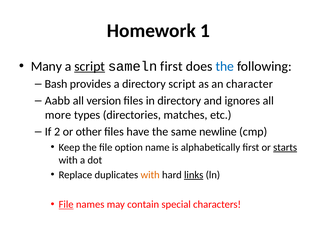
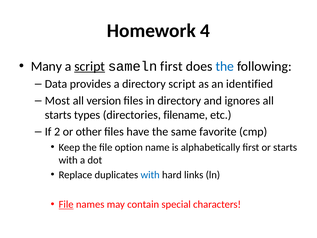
1: 1 -> 4
Bash: Bash -> Data
character: character -> identified
Aabb: Aabb -> Most
more at (58, 115): more -> starts
matches: matches -> filename
newline: newline -> favorite
starts at (285, 147) underline: present -> none
with at (150, 175) colour: orange -> blue
links underline: present -> none
